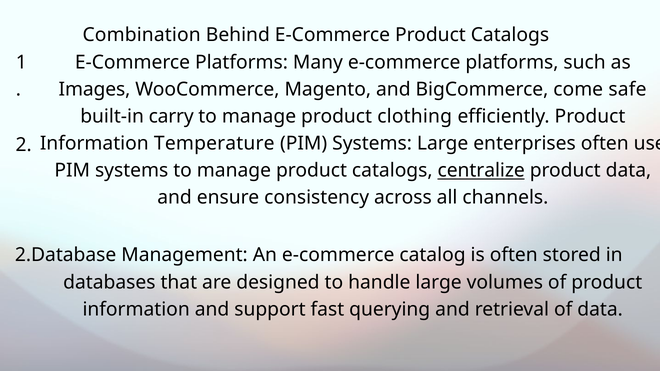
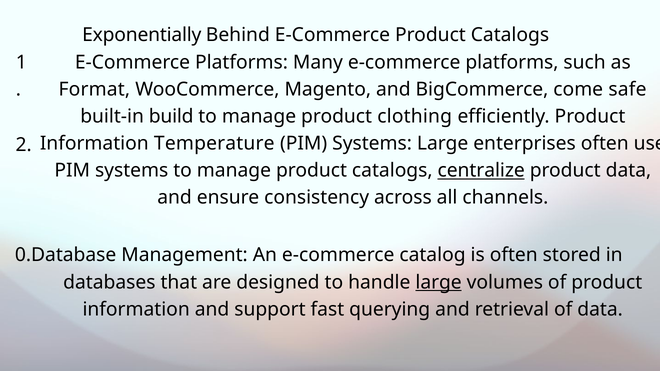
Combination: Combination -> Exponentially
Images: Images -> Format
carry: carry -> build
2.Database: 2.Database -> 0.Database
large at (439, 283) underline: none -> present
